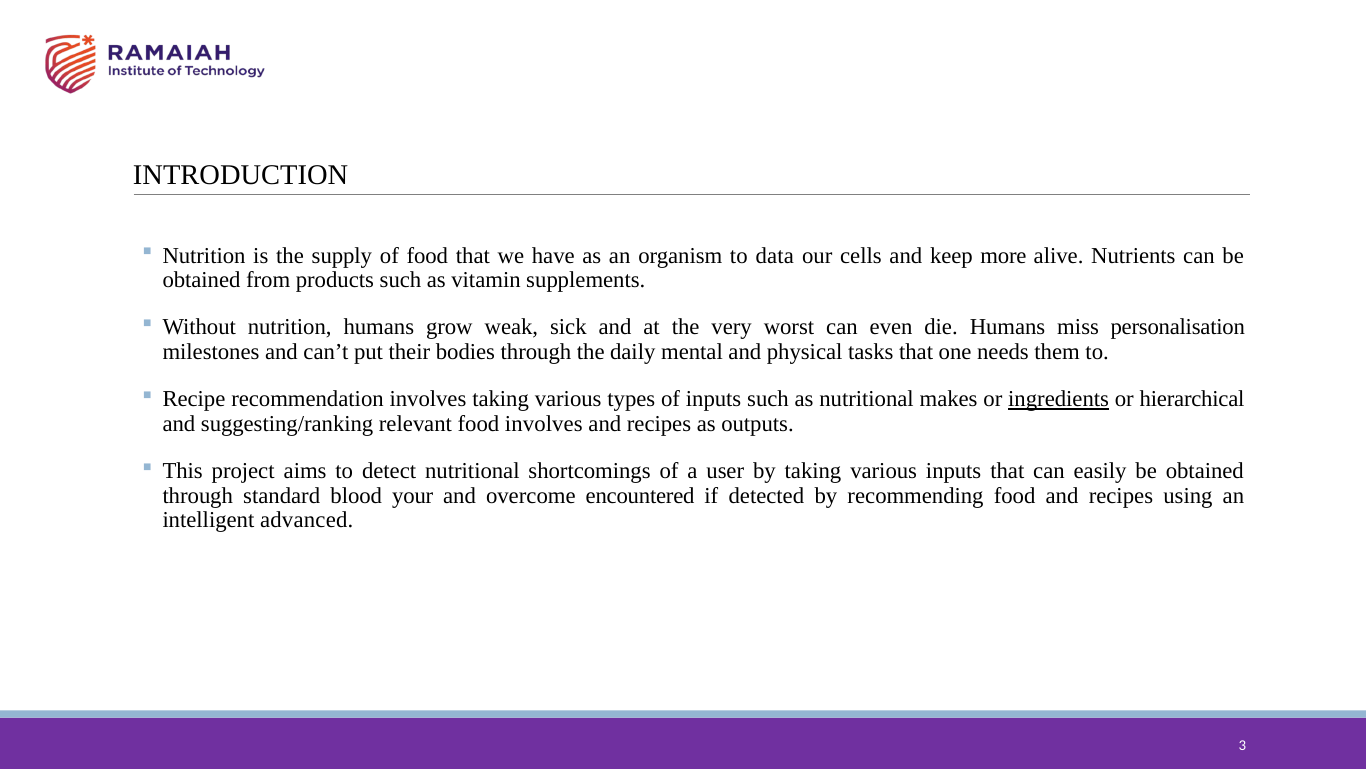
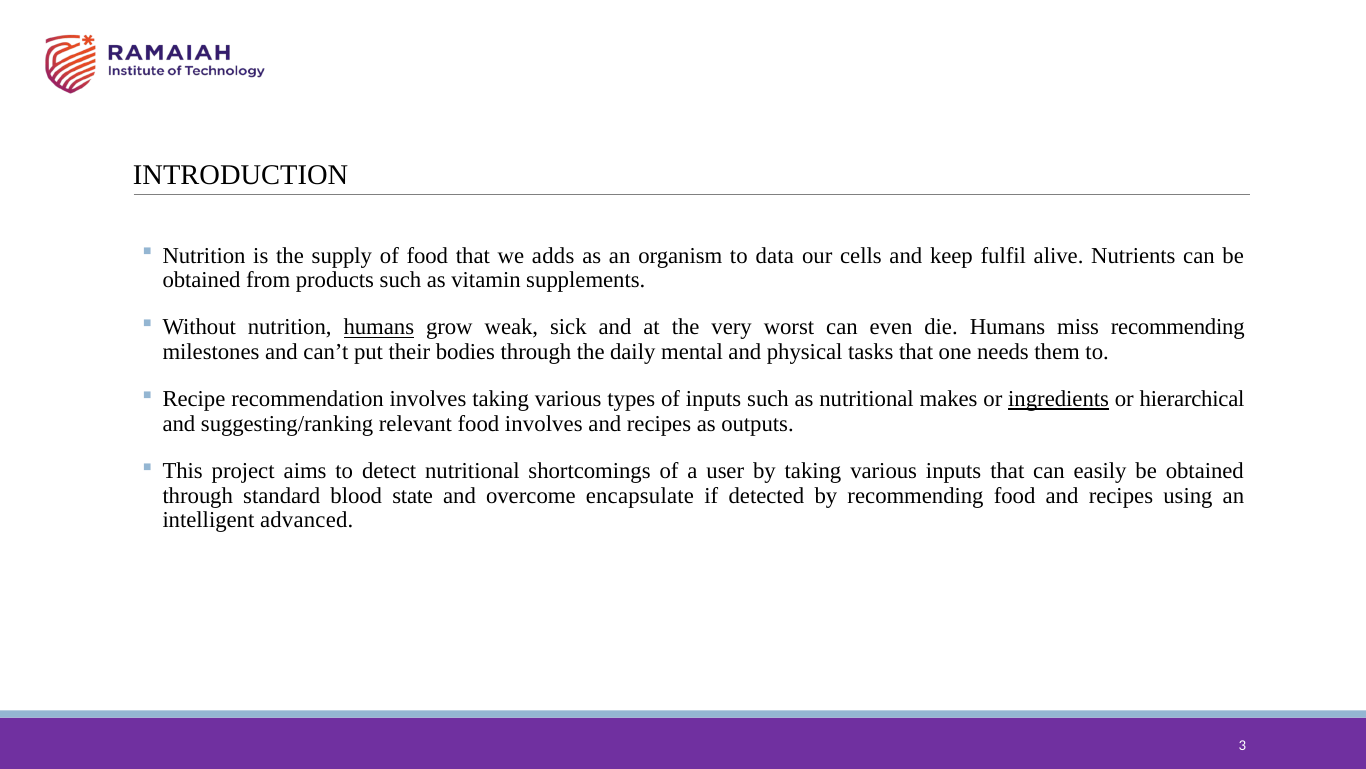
have: have -> adds
more: more -> fulfil
humans at (379, 327) underline: none -> present
miss personalisation: personalisation -> recommending
your: your -> state
encountered: encountered -> encapsulate
